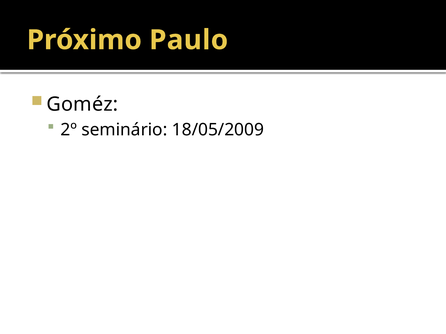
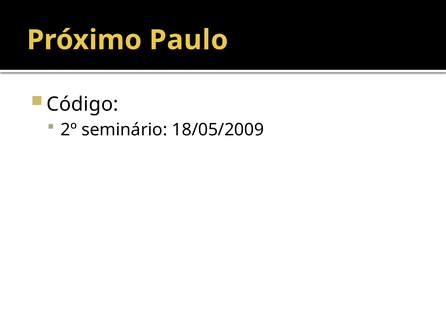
Goméz: Goméz -> Código
